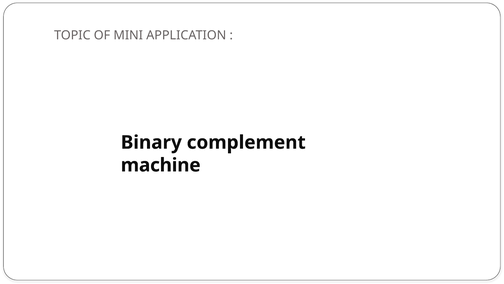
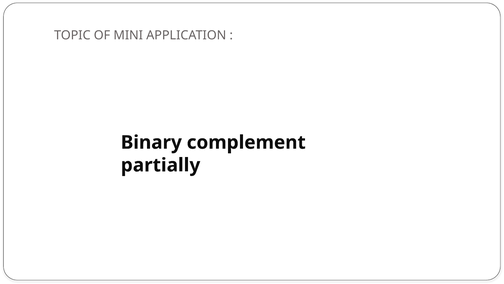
machine: machine -> partially
